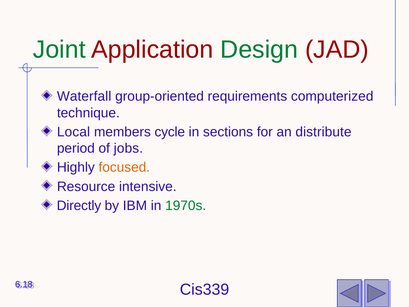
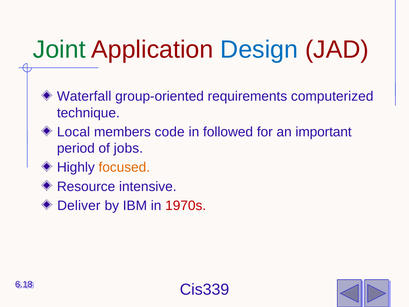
Design colour: green -> blue
cycle: cycle -> code
sections: sections -> followed
distribute: distribute -> important
Directly: Directly -> Deliver
1970s colour: green -> red
